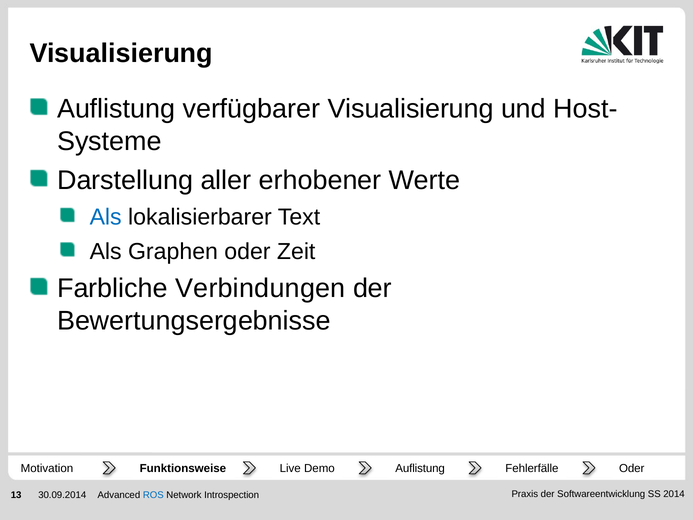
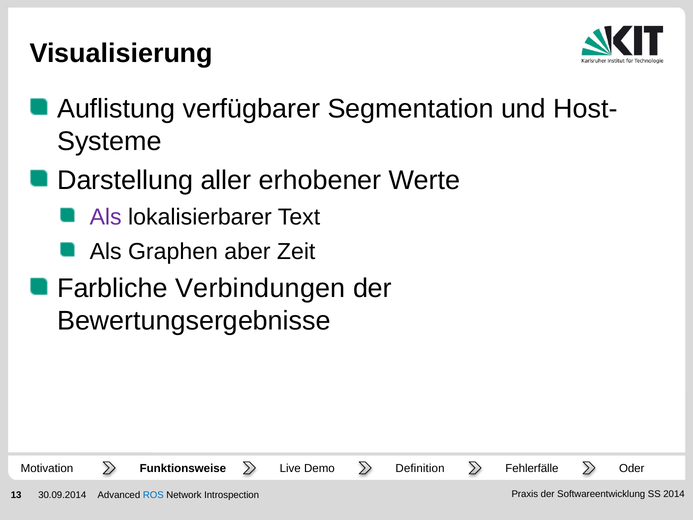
verfügbarer Visualisierung: Visualisierung -> Segmentation
Als at (106, 217) colour: blue -> purple
Graphen oder: oder -> aber
Motivation Auflistung: Auflistung -> Definition
